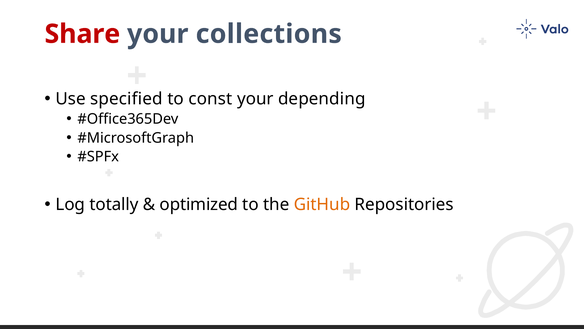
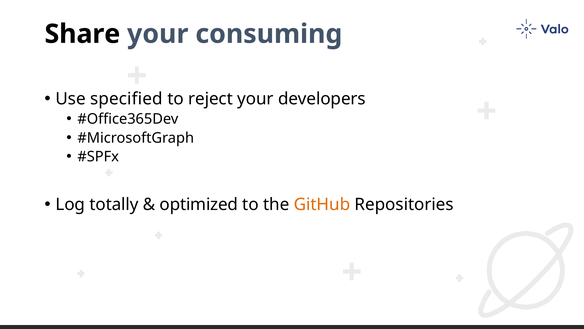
Share colour: red -> black
collections: collections -> consuming
const: const -> reject
depending: depending -> developers
